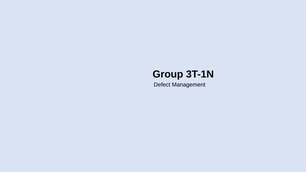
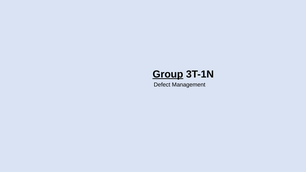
Group underline: none -> present
